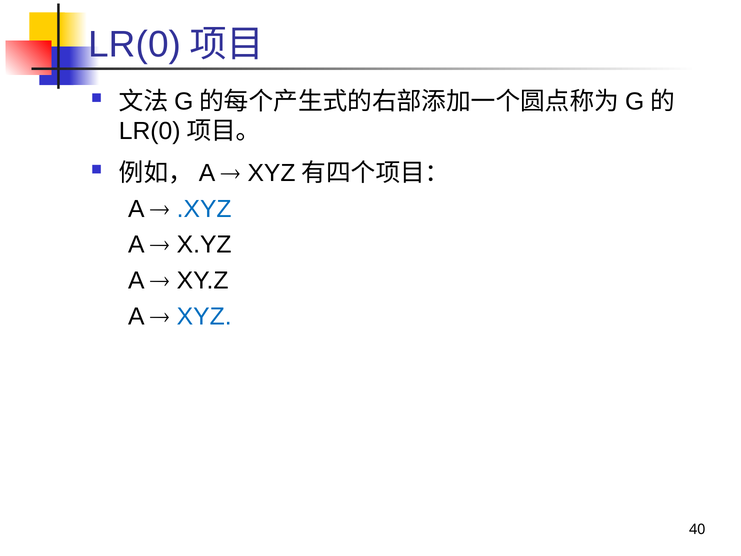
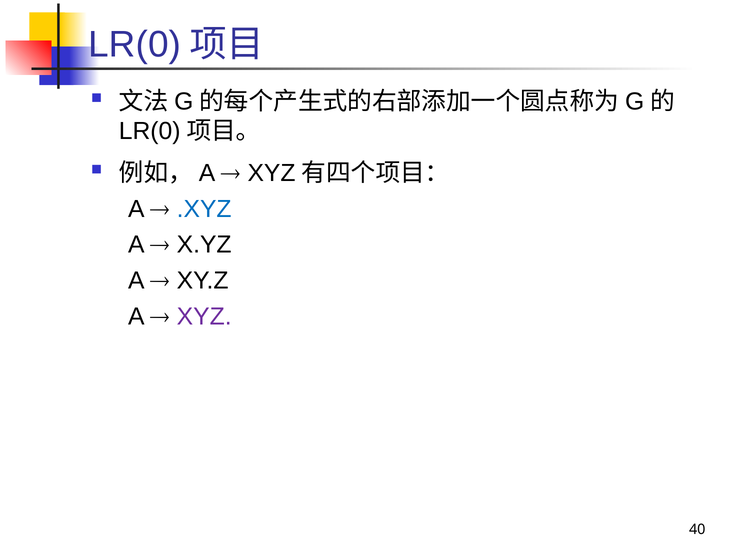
XYZ colour: blue -> purple
